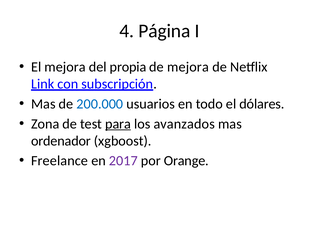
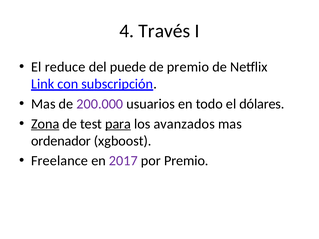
Página: Página -> Través
El mejora: mejora -> reduce
propia: propia -> puede
de mejora: mejora -> premio
200.000 colour: blue -> purple
Zona underline: none -> present
por Orange: Orange -> Premio
